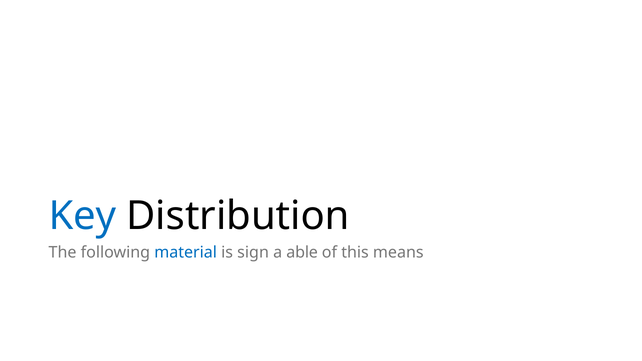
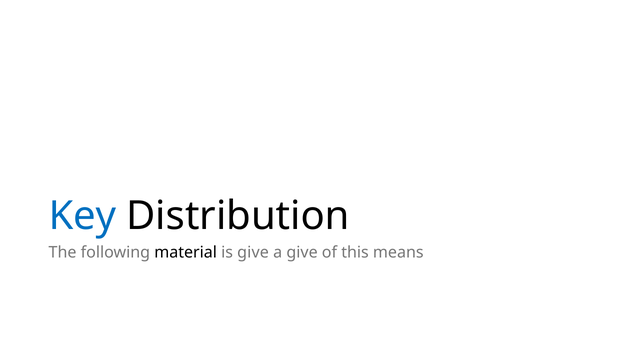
material colour: blue -> black
is sign: sign -> give
a able: able -> give
